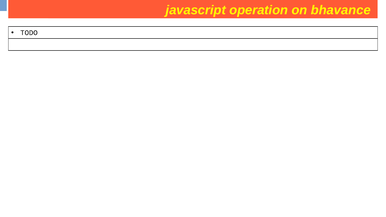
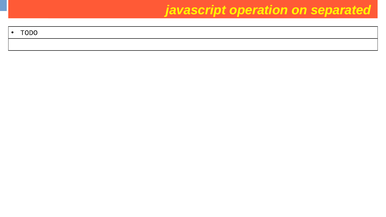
bhavance: bhavance -> separated
